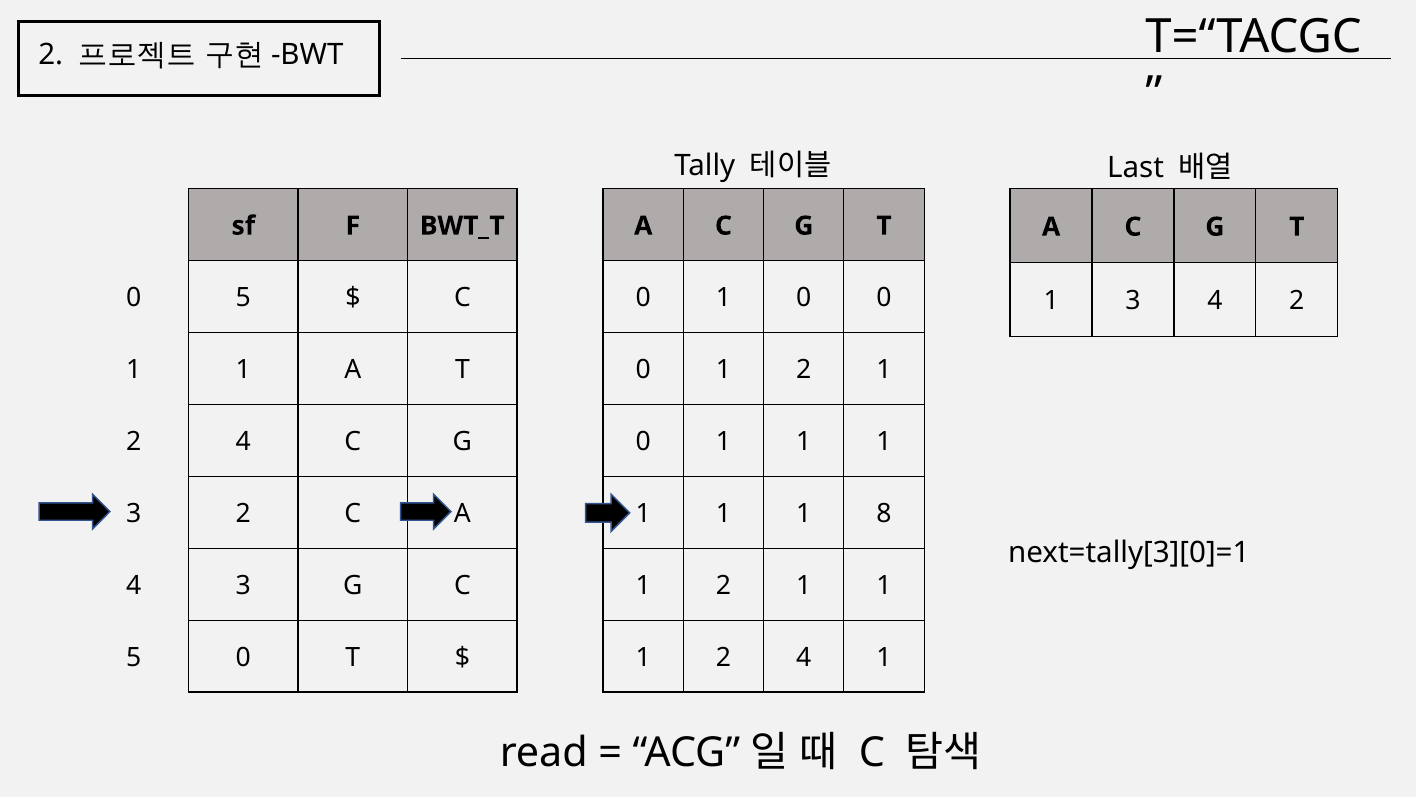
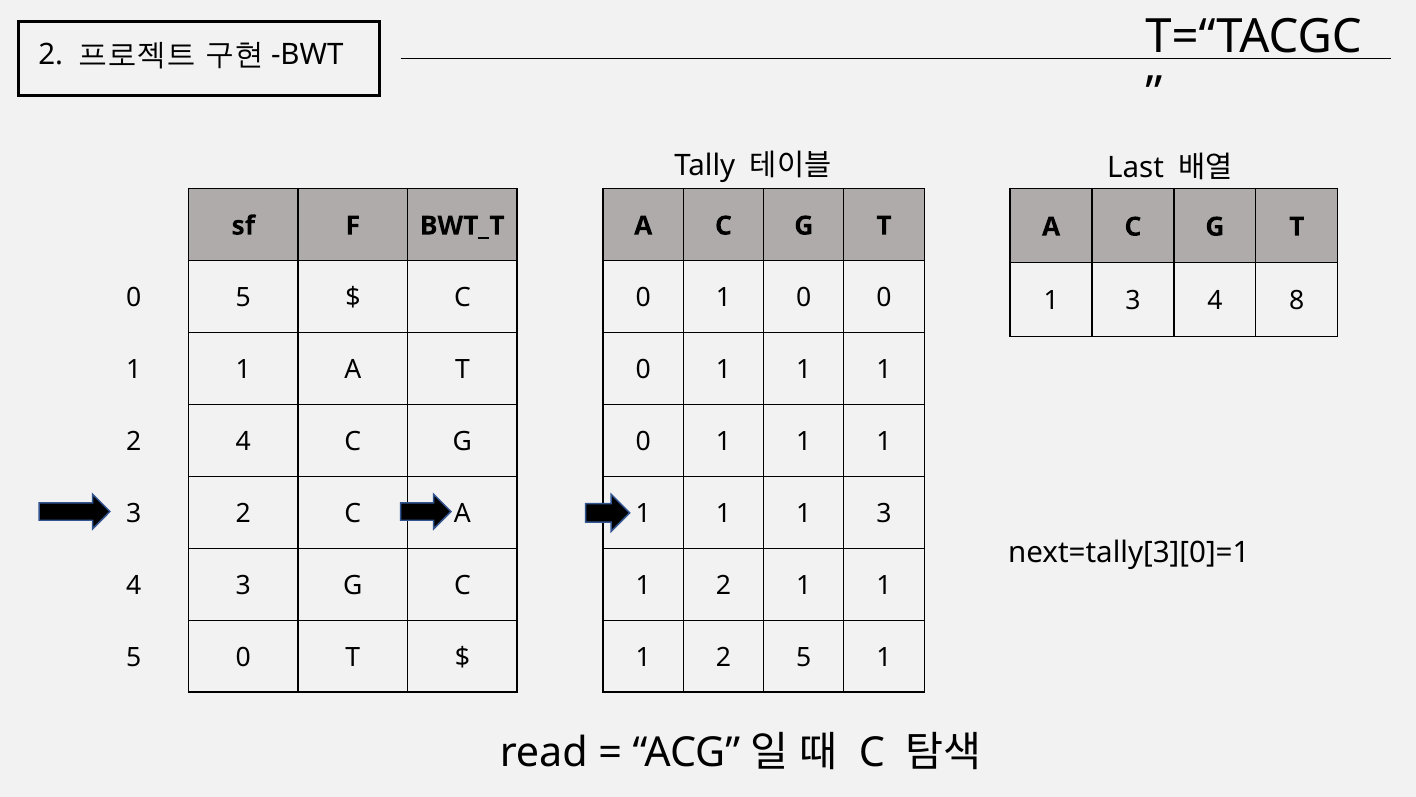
4 2: 2 -> 8
2 at (804, 370): 2 -> 1
1 1 8: 8 -> 3
1 2 4: 4 -> 5
